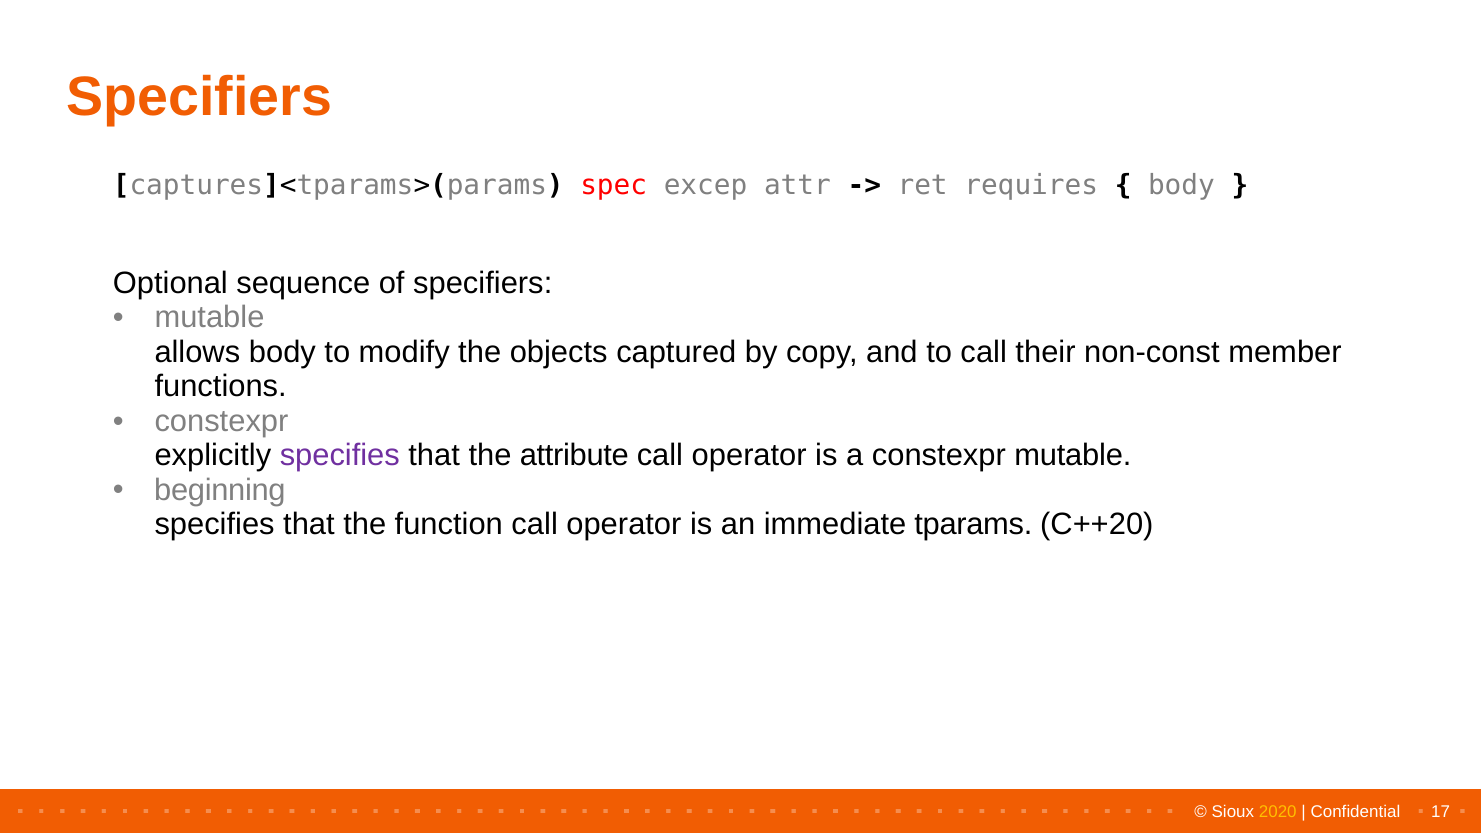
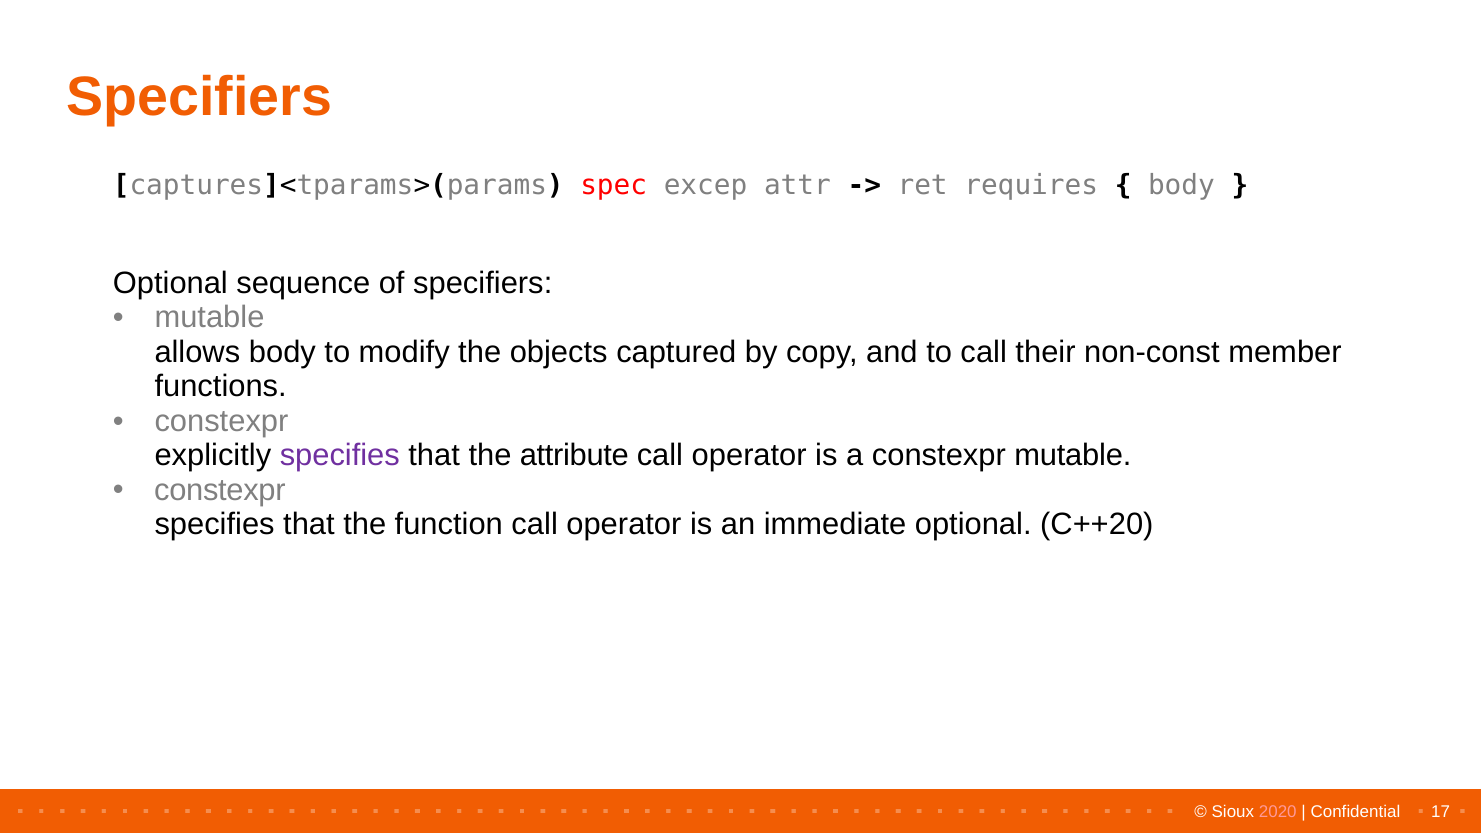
beginning at (220, 490): beginning -> constexpr
immediate tparams: tparams -> optional
2020 colour: yellow -> pink
